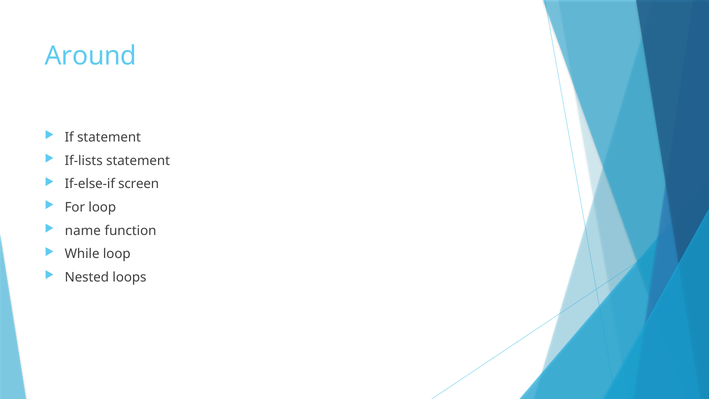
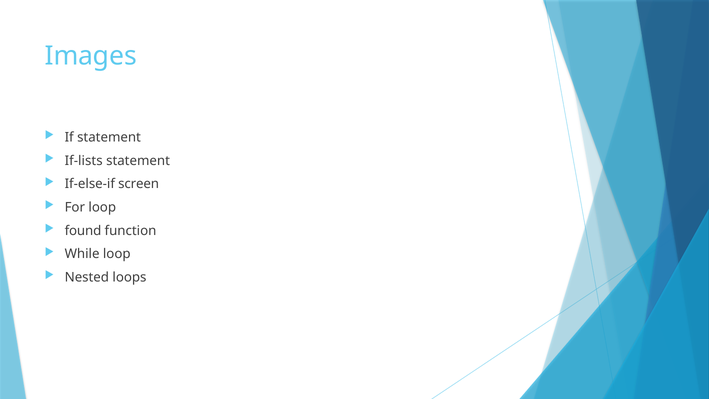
Around: Around -> Images
name: name -> found
